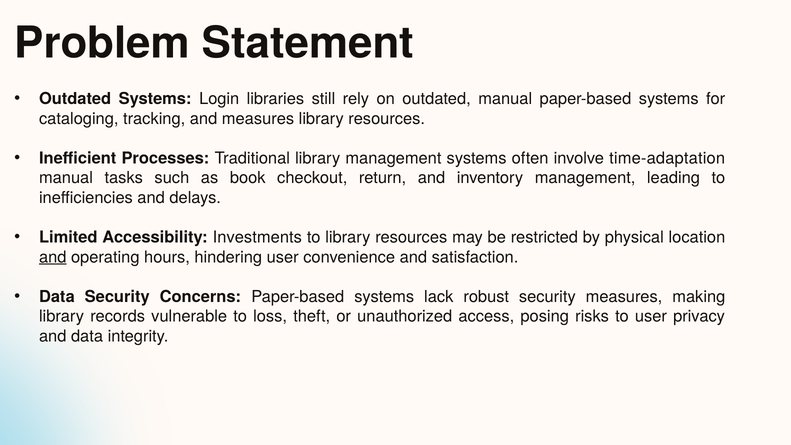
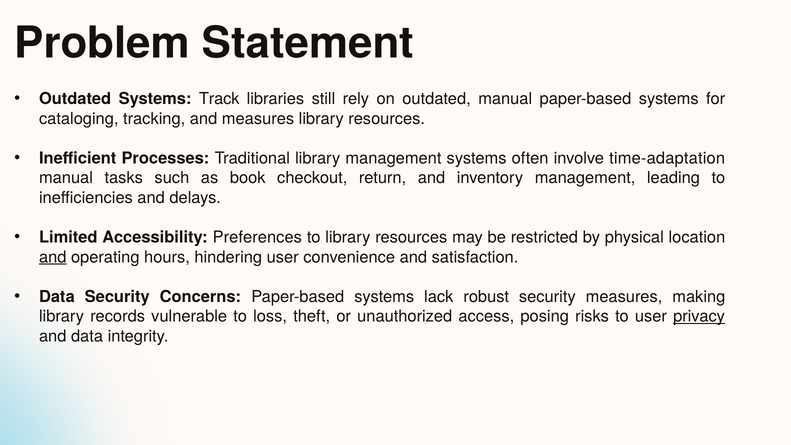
Login: Login -> Track
Investments: Investments -> Preferences
privacy underline: none -> present
